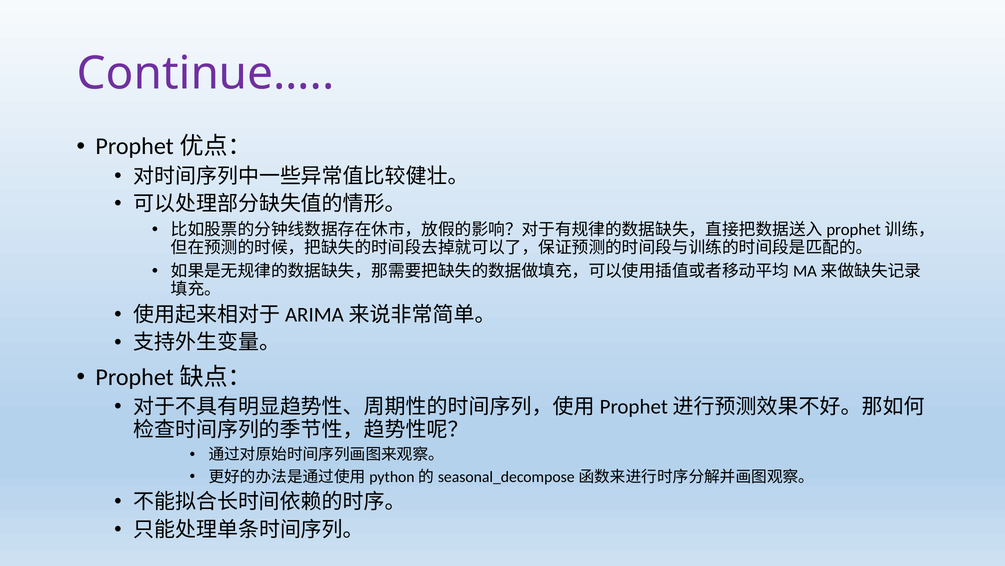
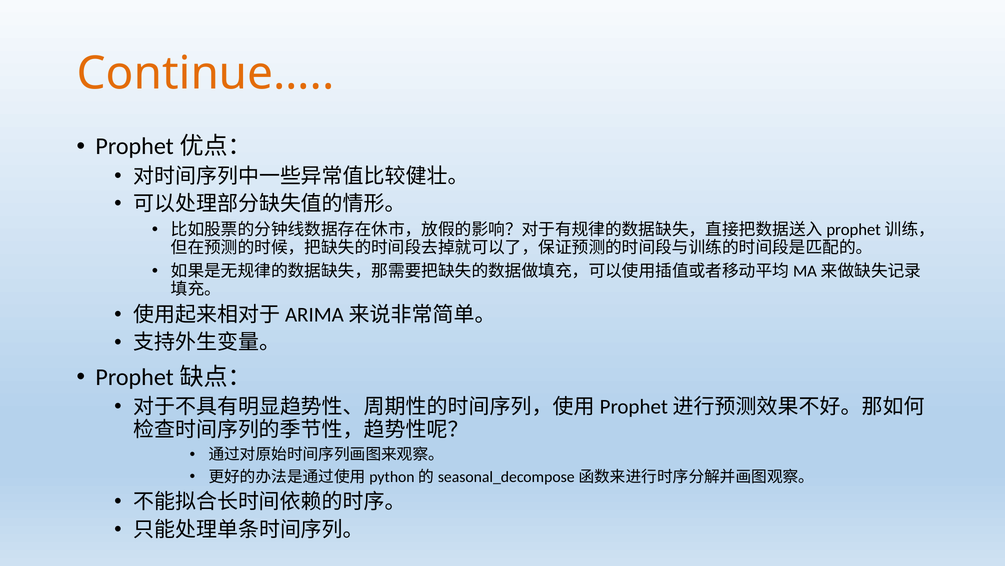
Continue… colour: purple -> orange
